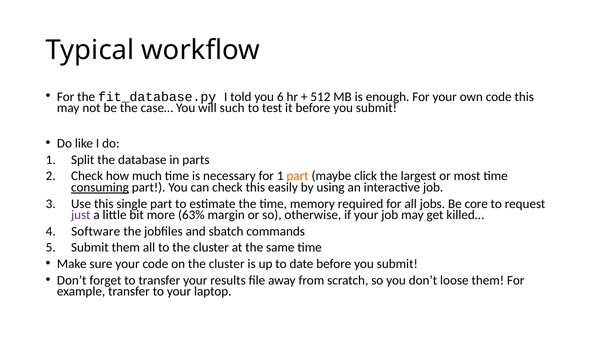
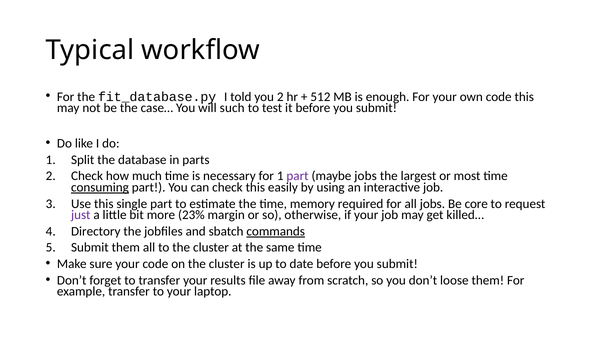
you 6: 6 -> 2
part at (298, 176) colour: orange -> purple
maybe click: click -> jobs
63%: 63% -> 23%
Software: Software -> Directory
commands underline: none -> present
